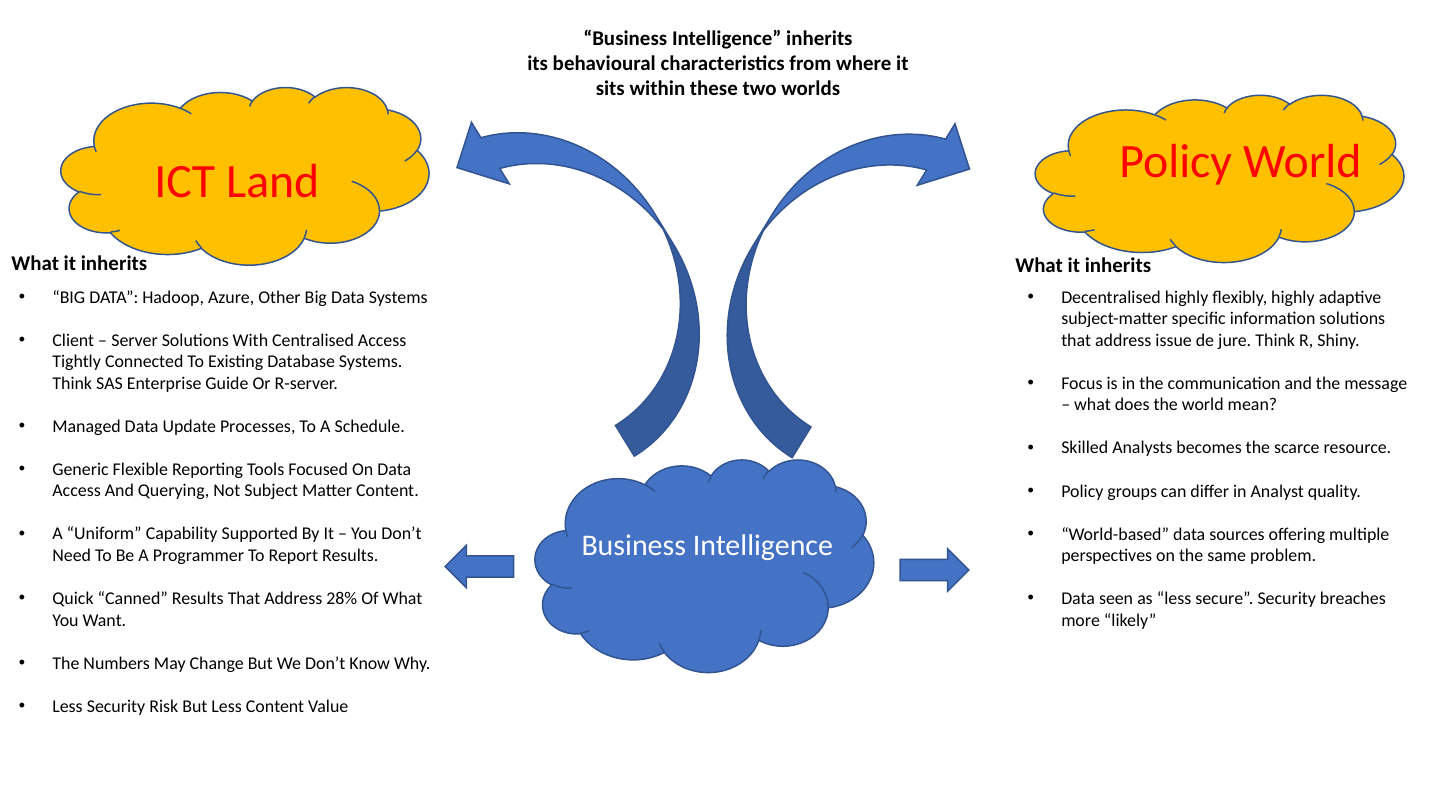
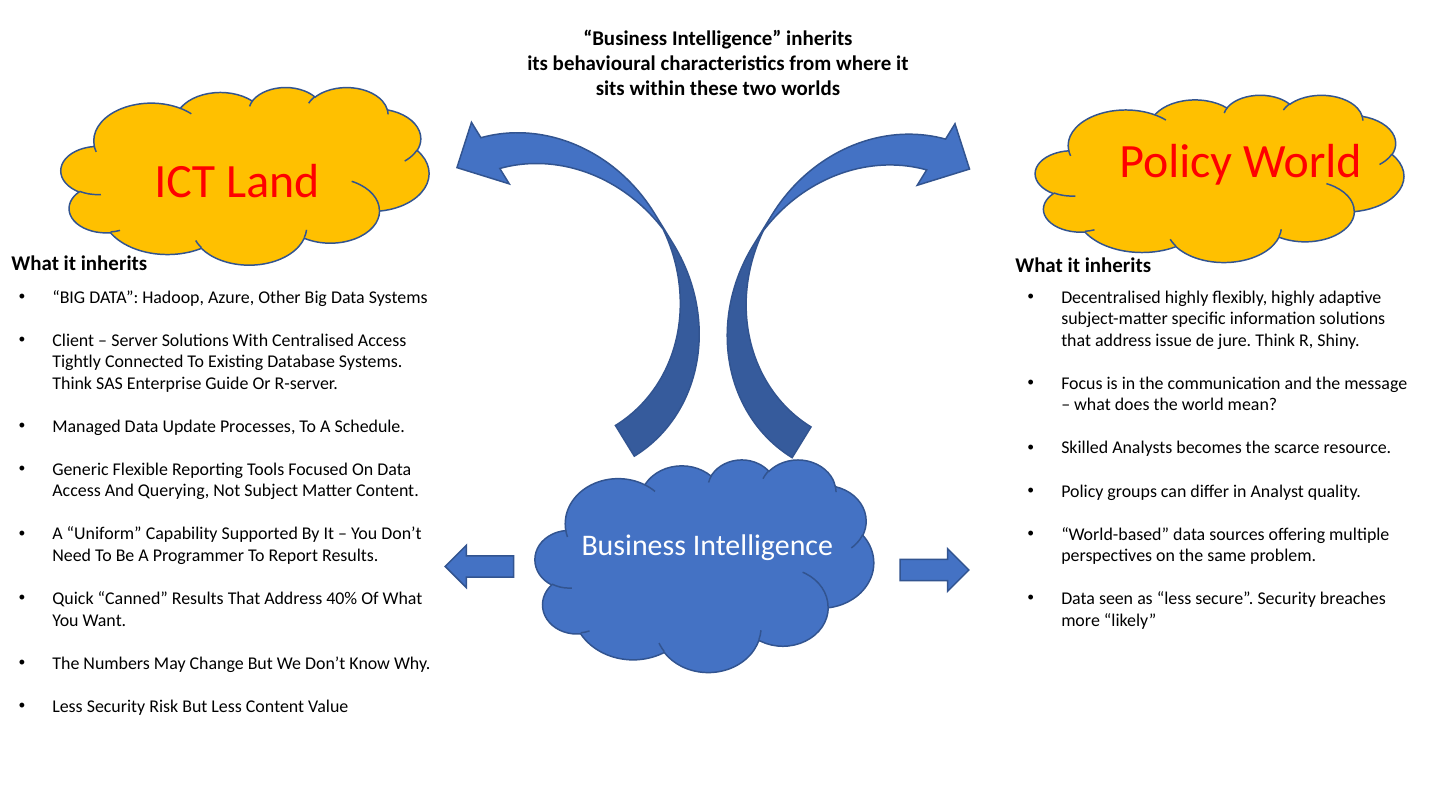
28%: 28% -> 40%
